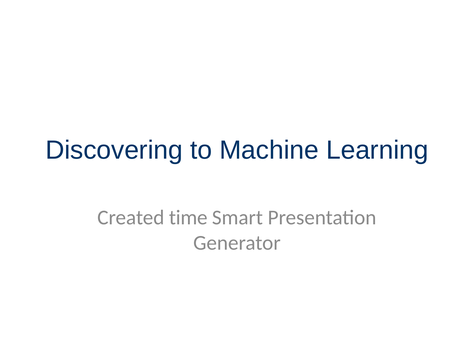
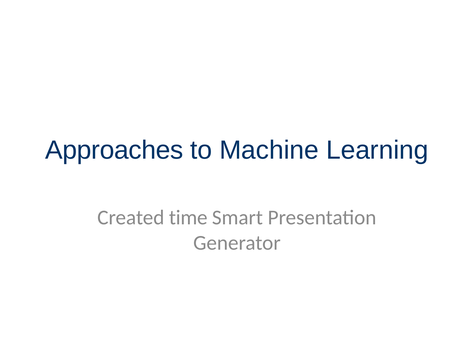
Discovering: Discovering -> Approaches
